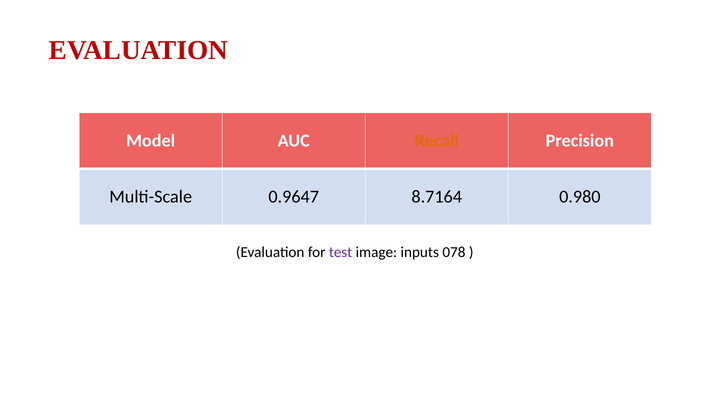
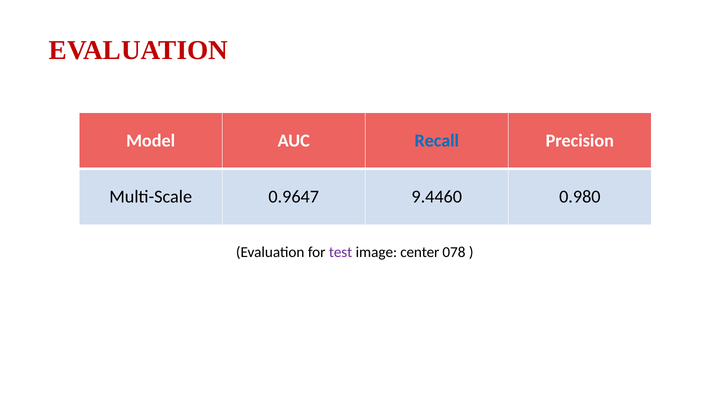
Recall colour: orange -> blue
8.7164: 8.7164 -> 9.4460
inputs: inputs -> center
